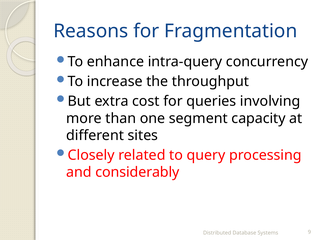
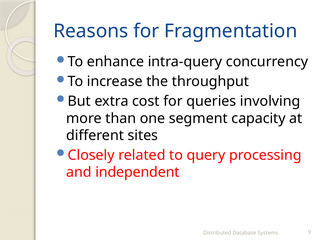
considerably: considerably -> independent
